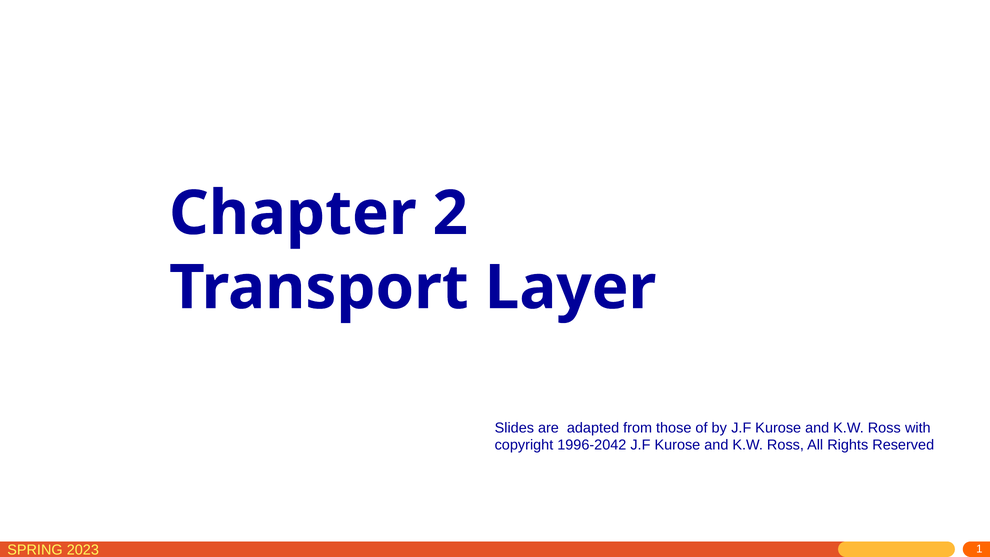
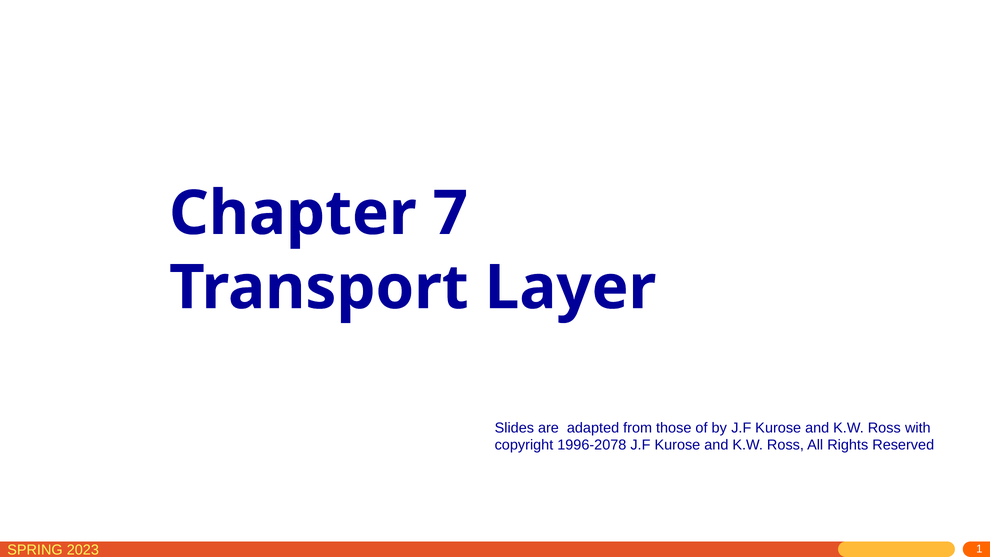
2: 2 -> 7
1996-2042: 1996-2042 -> 1996-2078
